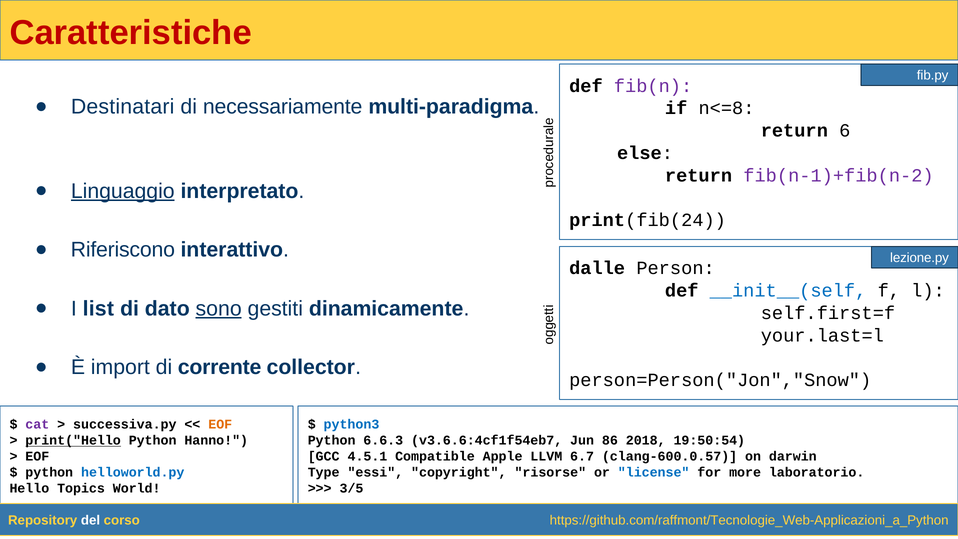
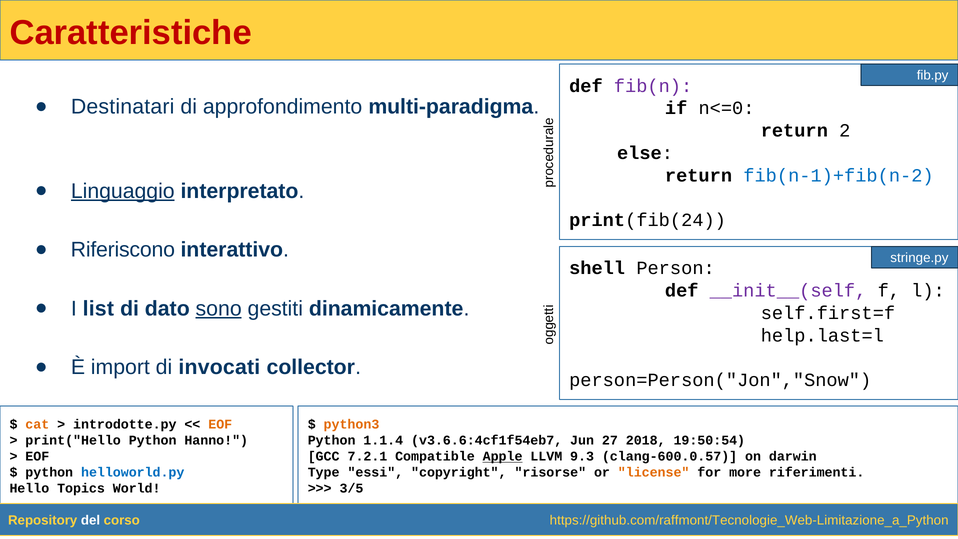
necessariamente: necessariamente -> approfondimento
n<=8: n<=8 -> n<=0
6: 6 -> 2
fib(n-1)+fib(n-2 colour: purple -> blue
lezione.py: lezione.py -> stringe.py
dalle: dalle -> shell
__init__(self colour: blue -> purple
your.last=l: your.last=l -> help.last=l
corrente: corrente -> invocati
cat colour: purple -> orange
successiva.py: successiva.py -> introdotte.py
python3 colour: blue -> orange
print("Hello underline: present -> none
6.6.3: 6.6.3 -> 1.1.4
86: 86 -> 27
4.5.1: 4.5.1 -> 7.2.1
Apple underline: none -> present
6.7: 6.7 -> 9.3
license colour: blue -> orange
laboratorio: laboratorio -> riferimenti
https://github.com/raffmont/Tecnologie_Web-Applicazioni_a_Python: https://github.com/raffmont/Tecnologie_Web-Applicazioni_a_Python -> https://github.com/raffmont/Tecnologie_Web-Limitazione_a_Python
